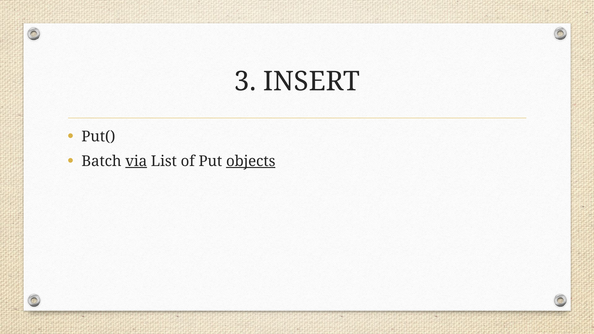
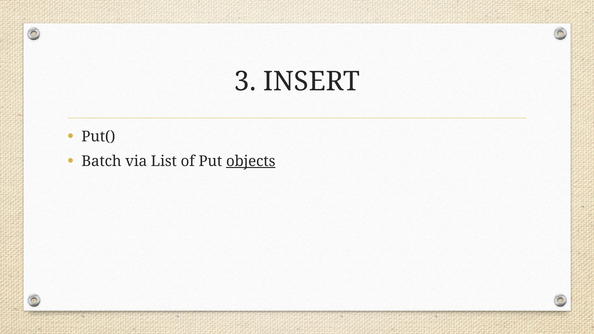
via underline: present -> none
